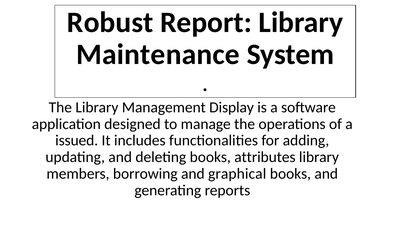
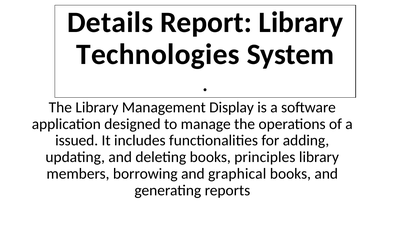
Robust: Robust -> Details
Maintenance: Maintenance -> Technologies
attributes: attributes -> principles
